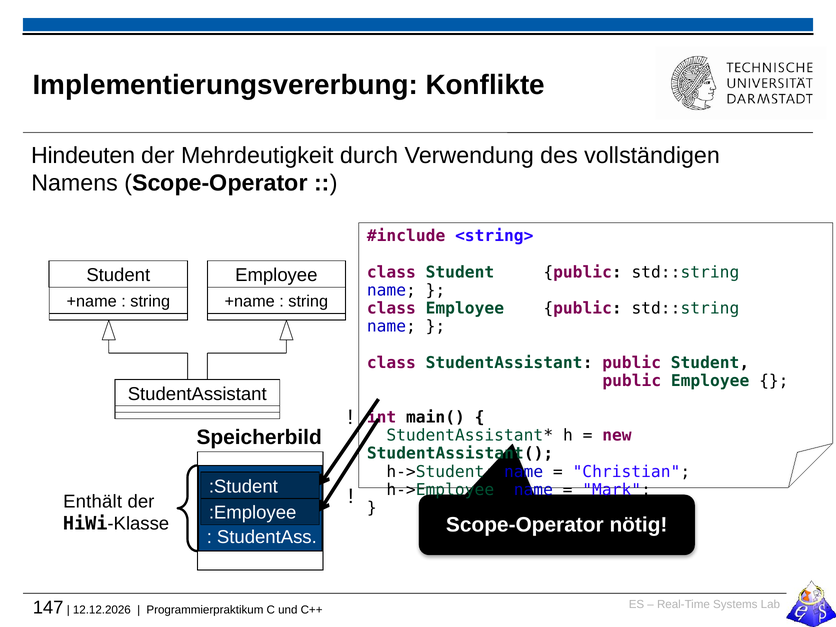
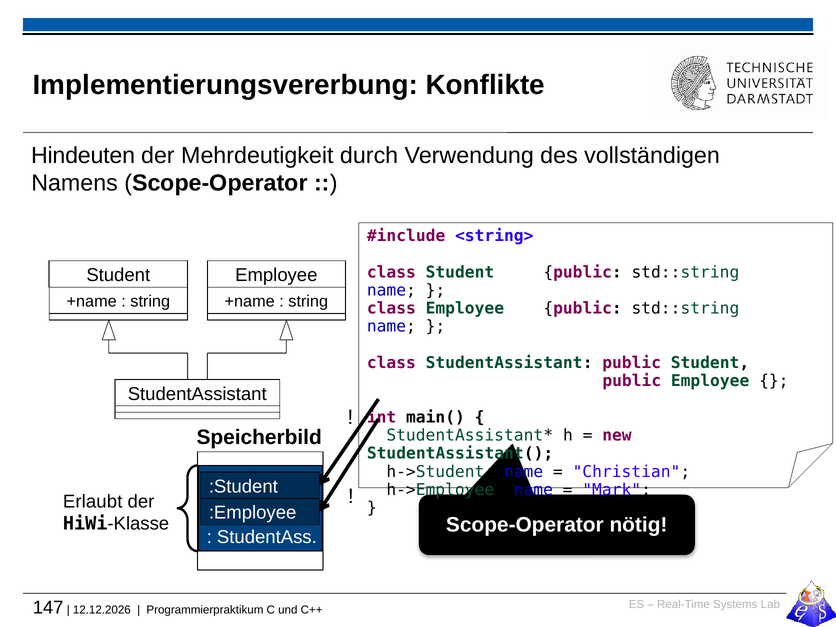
Enthält: Enthält -> Erlaubt
